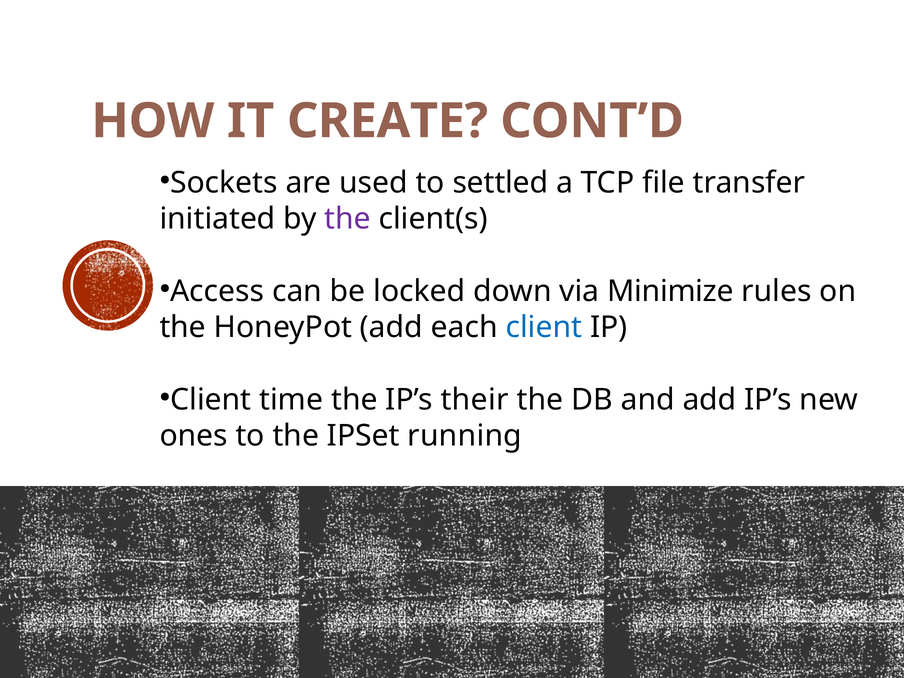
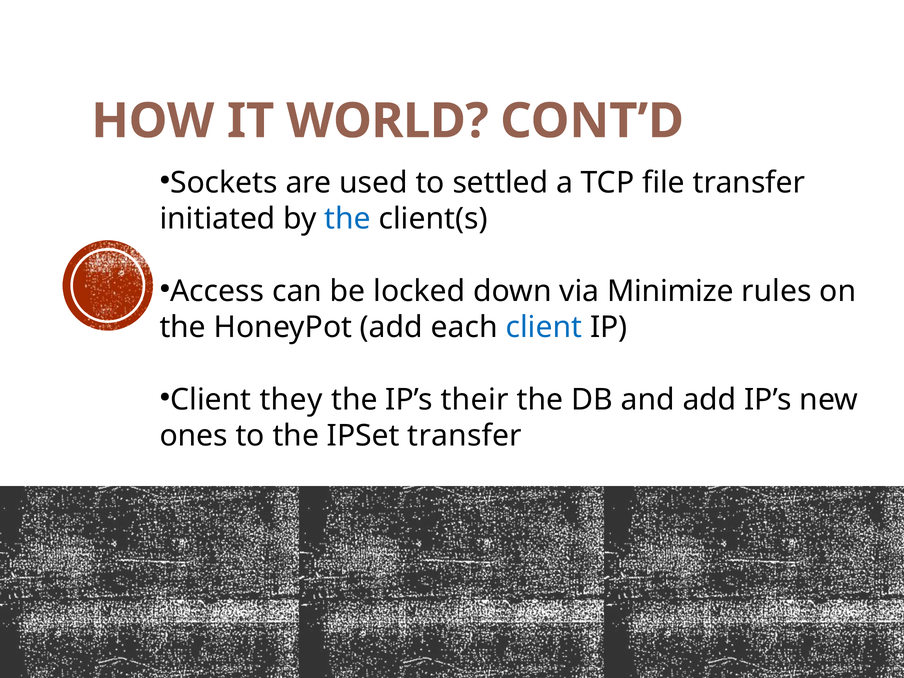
CREATE: CREATE -> WORLD
the at (348, 219) colour: purple -> blue
time: time -> they
IPSet running: running -> transfer
